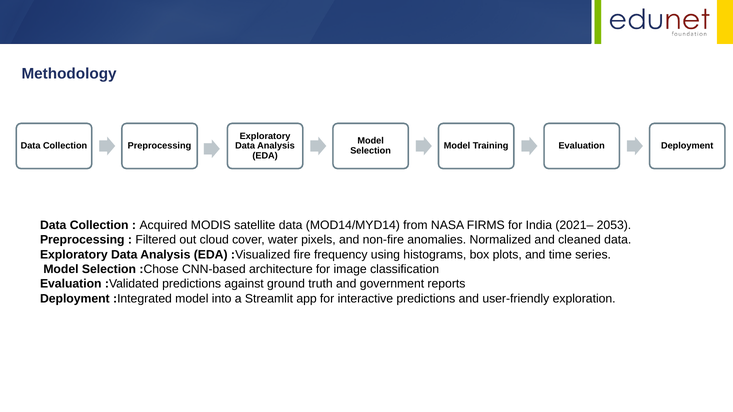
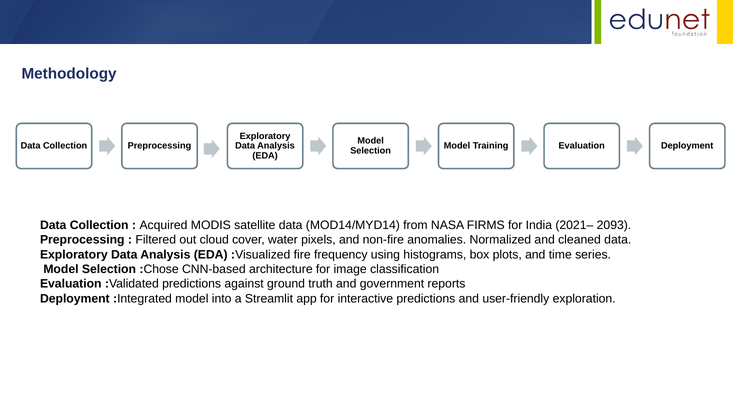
2053: 2053 -> 2093
